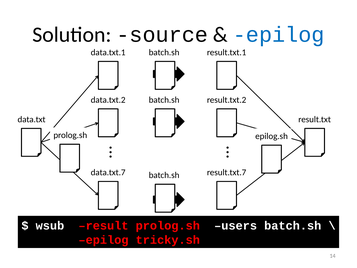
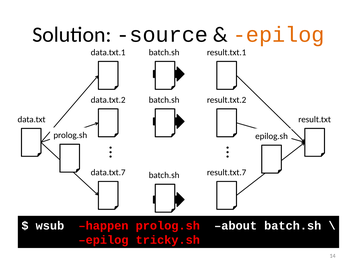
epilog at (279, 35) colour: blue -> orange
result: result -> happen
users: users -> about
